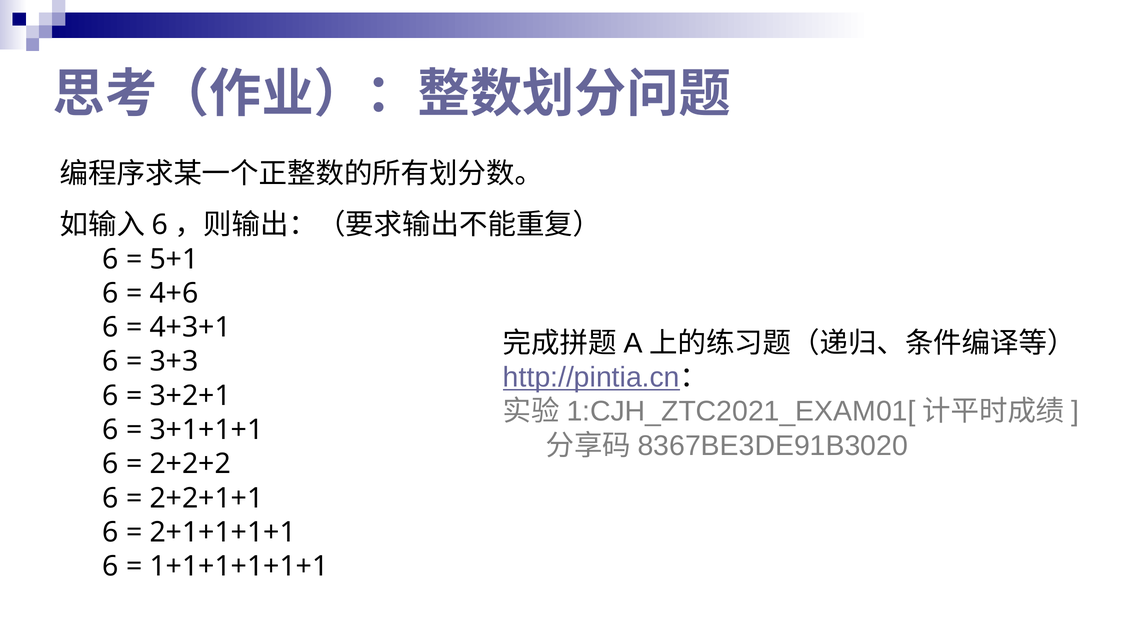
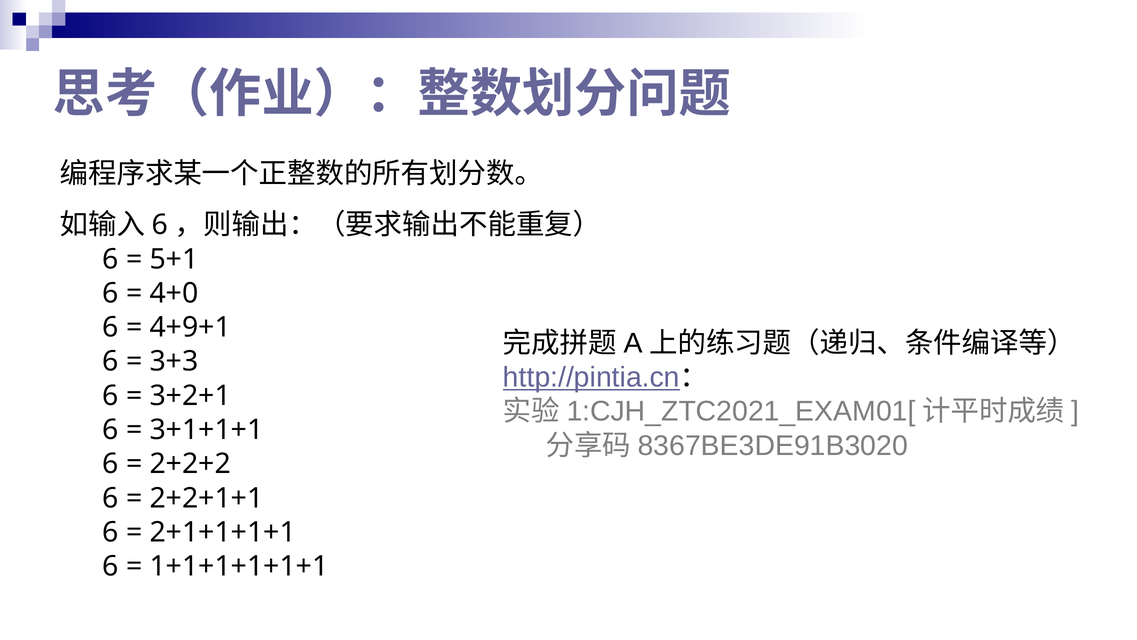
4+6: 4+6 -> 4+0
4+3+1: 4+3+1 -> 4+9+1
